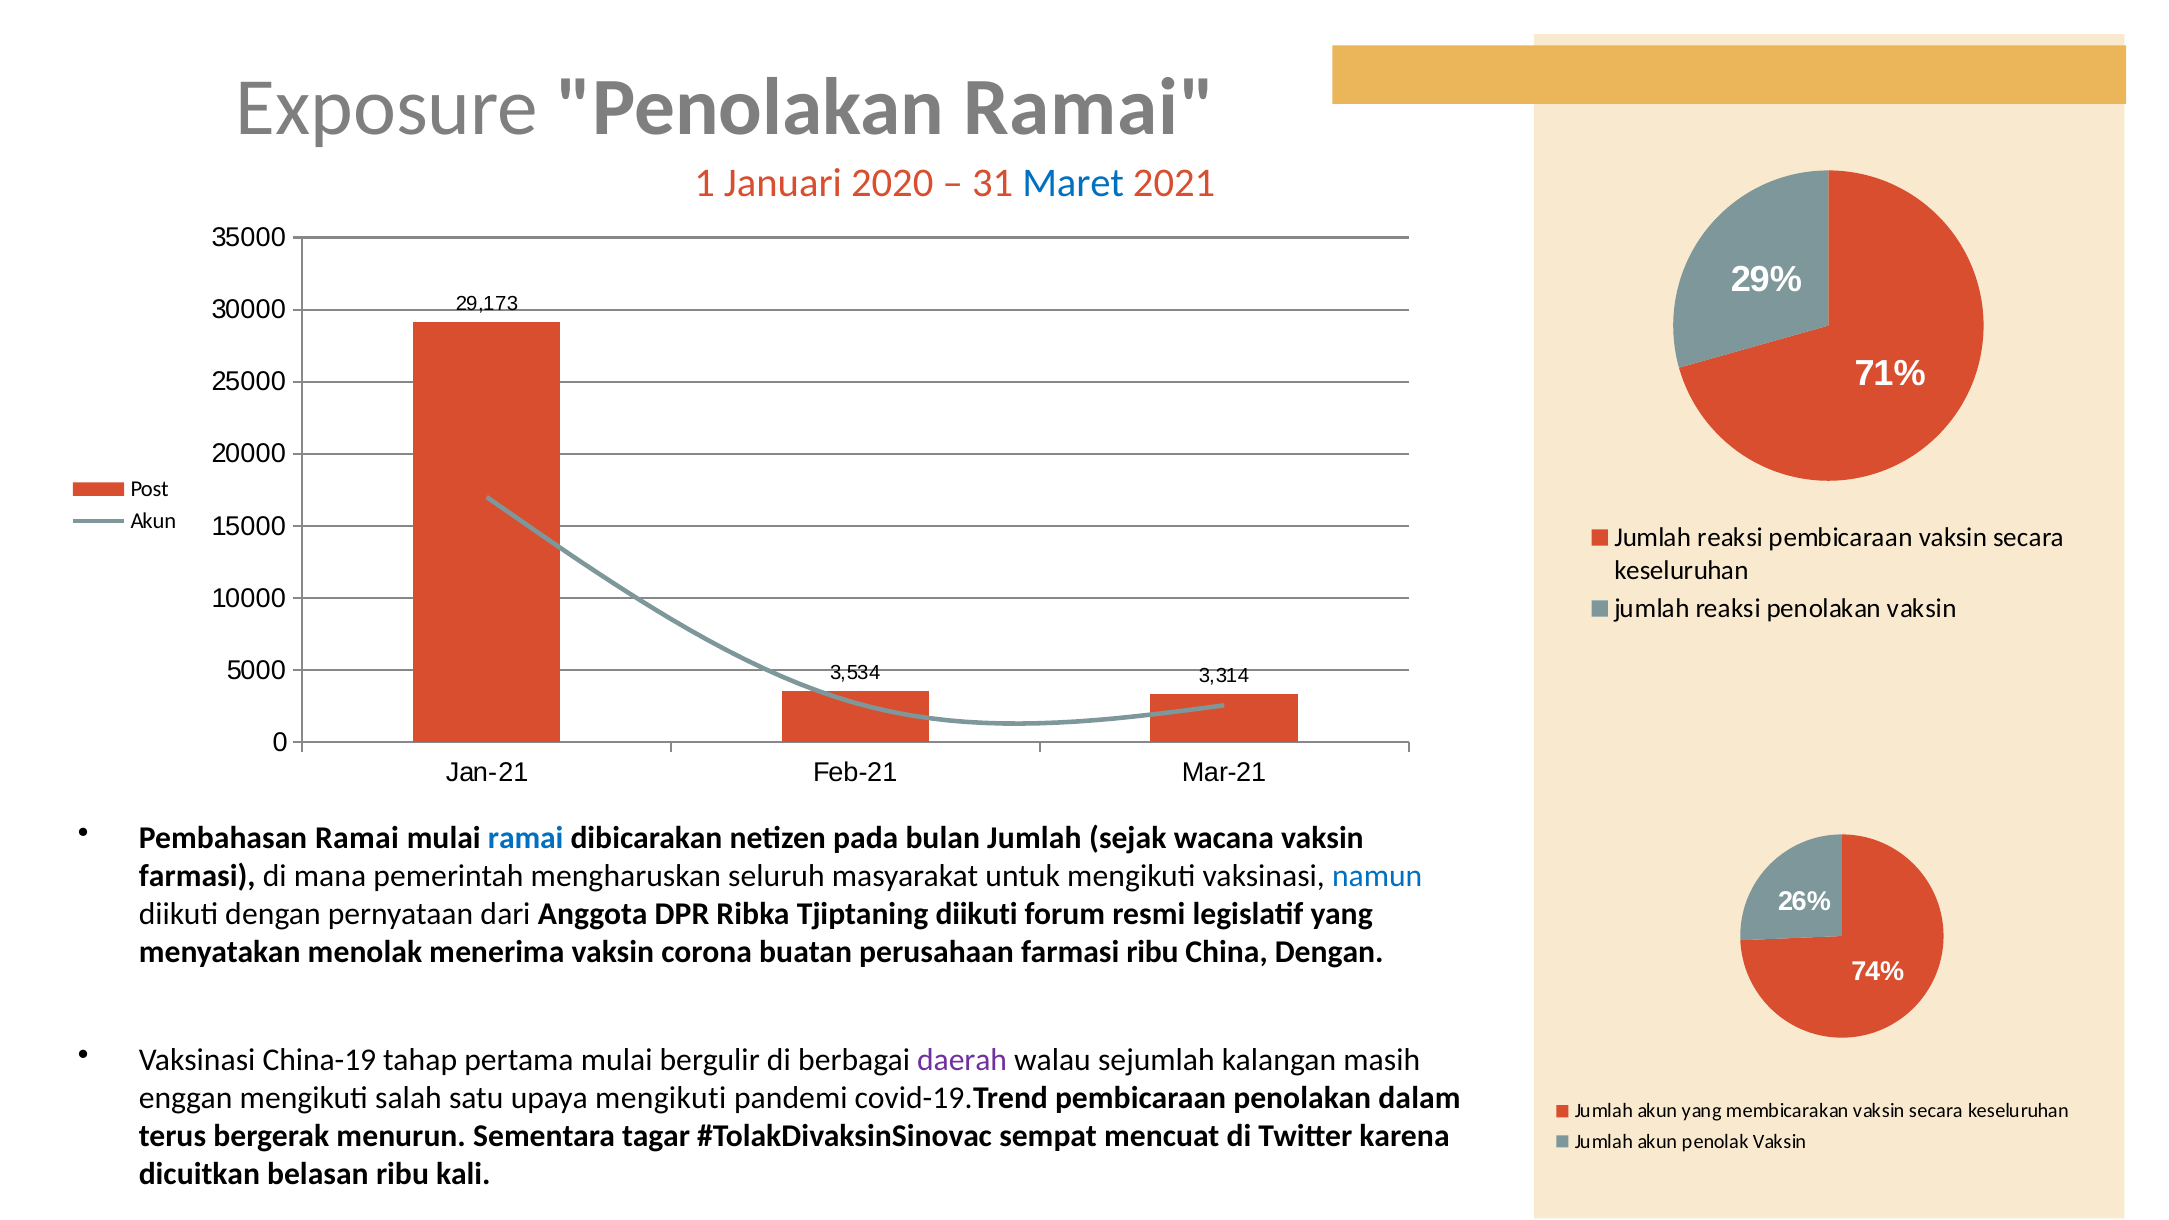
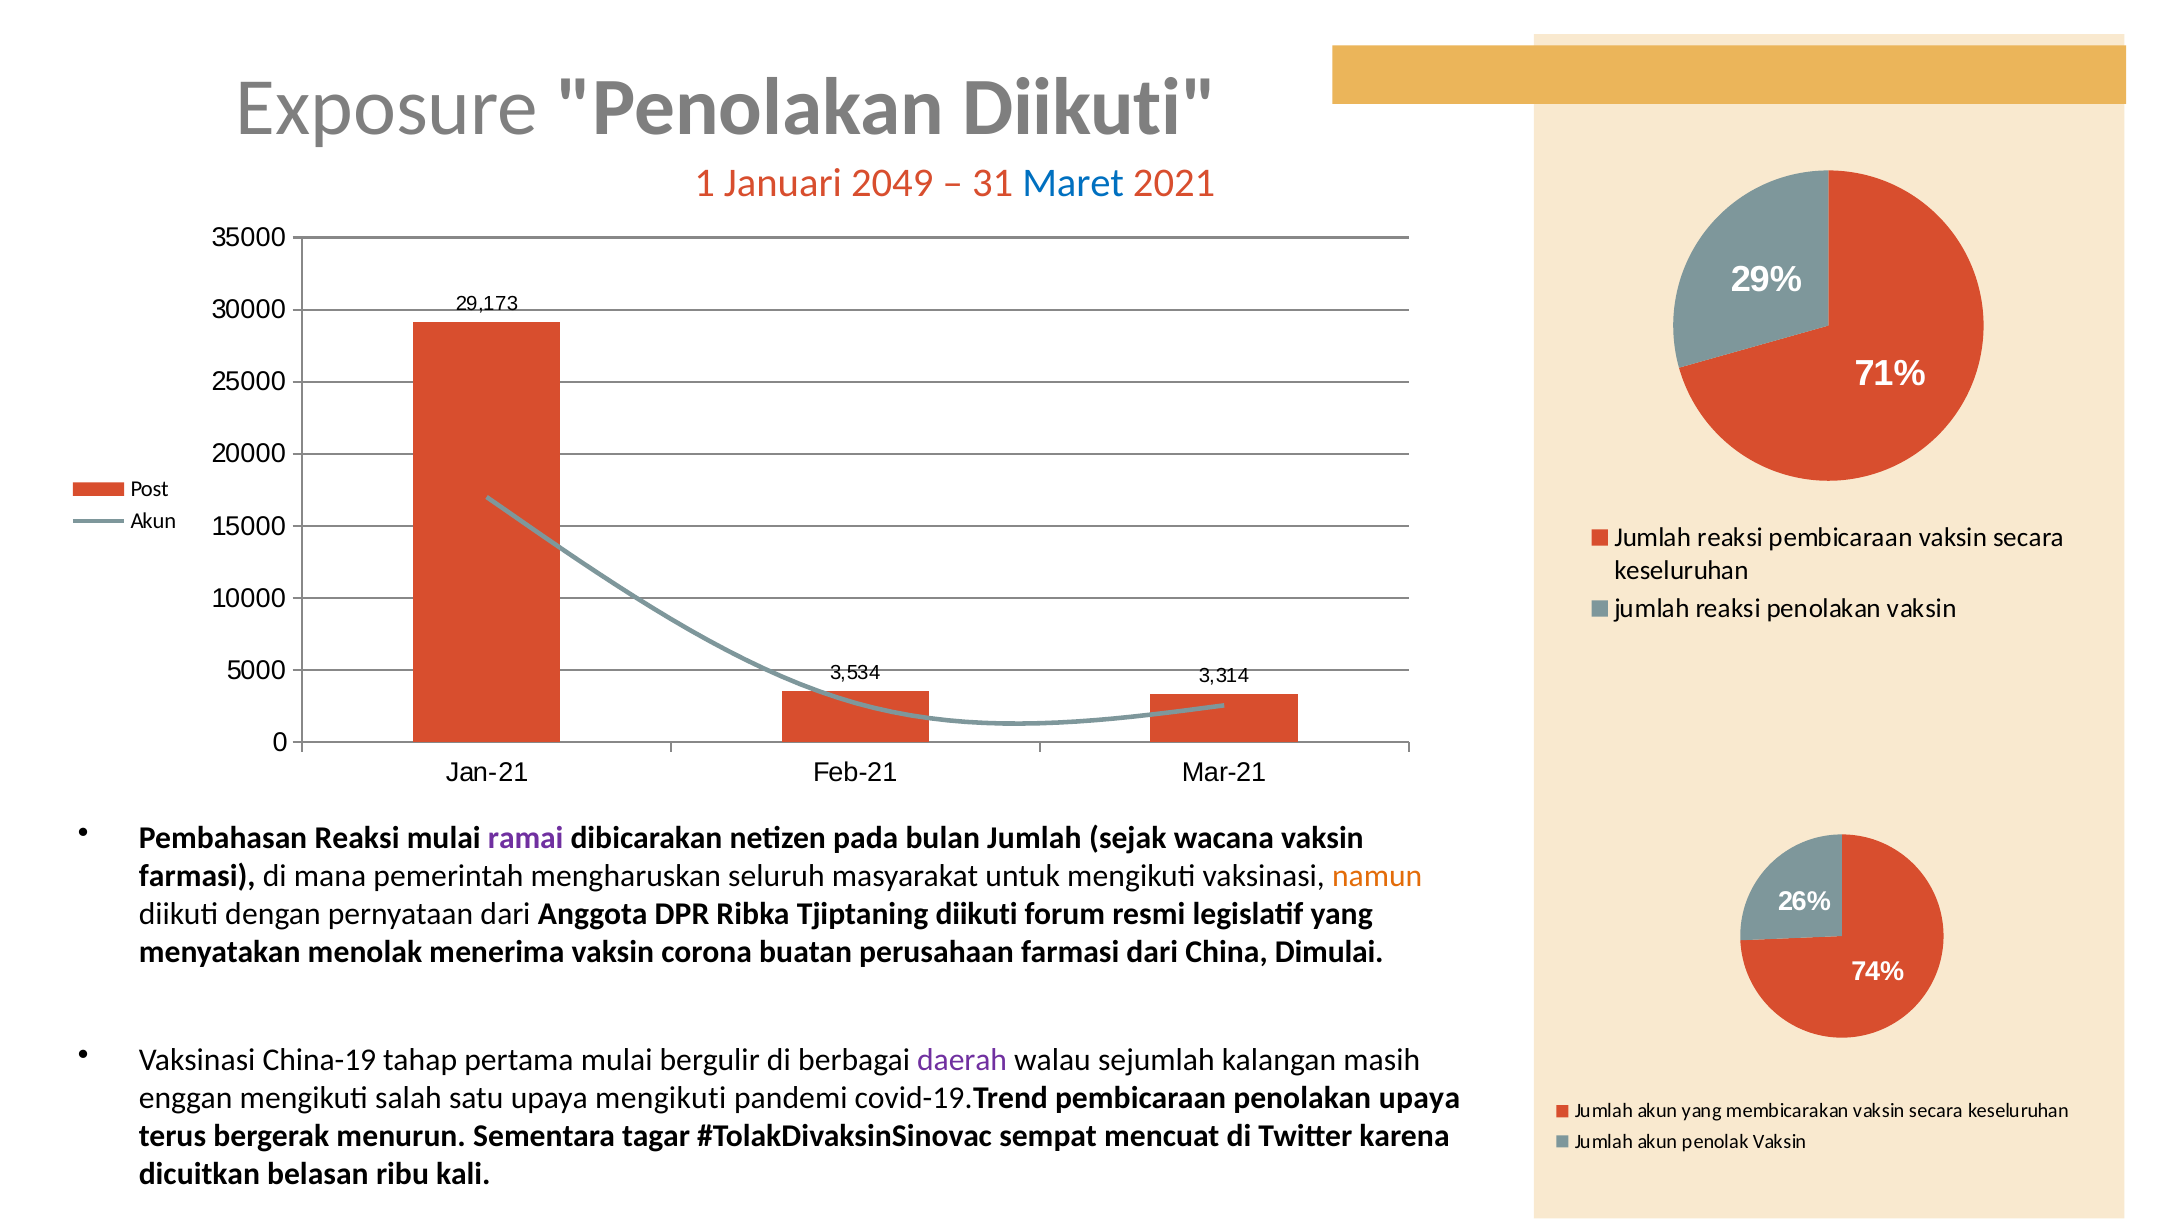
Penolakan Ramai: Ramai -> Diikuti
2020: 2020 -> 2049
Pembahasan Ramai: Ramai -> Reaksi
ramai at (526, 838) colour: blue -> purple
namun colour: blue -> orange
farmasi ribu: ribu -> dari
China Dengan: Dengan -> Dimulai
penolakan dalam: dalam -> upaya
